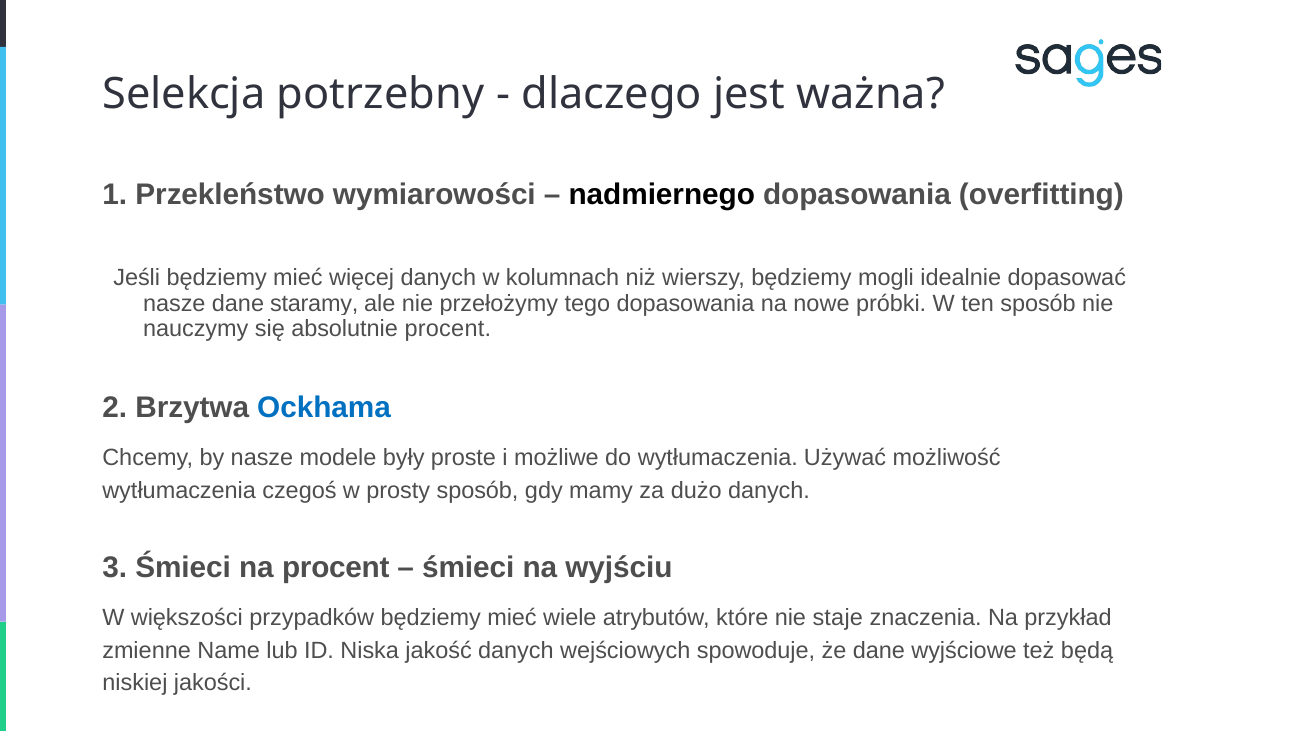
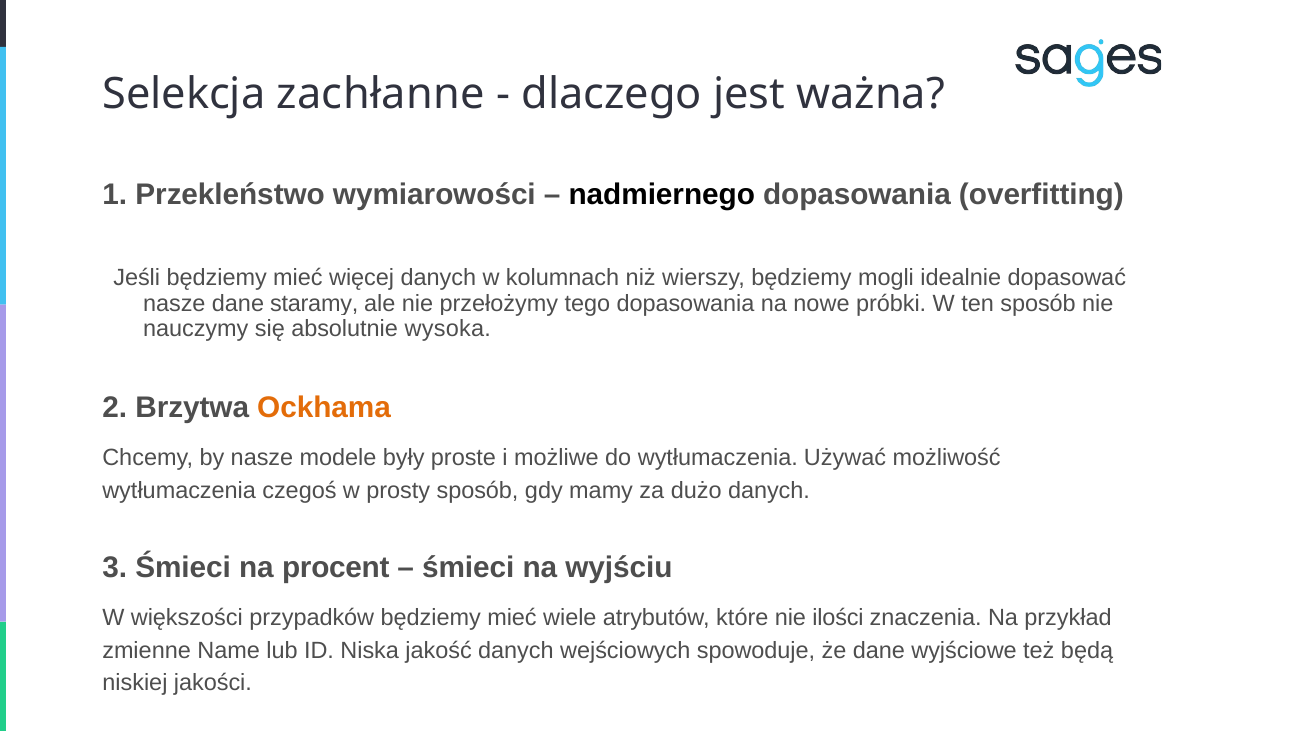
potrzebny: potrzebny -> zachłanne
absolutnie procent: procent -> wysoka
Ockhama colour: blue -> orange
staje: staje -> ilości
